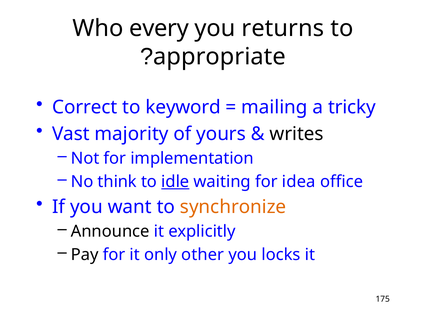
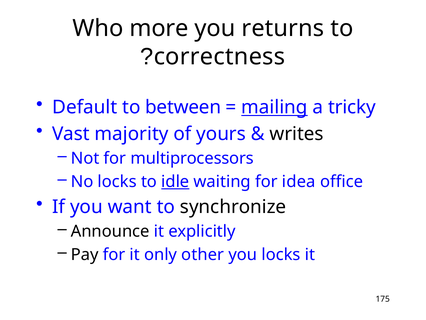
every: every -> more
appropriate: appropriate -> correctness
Correct: Correct -> Default
keyword: keyword -> between
mailing underline: none -> present
implementation: implementation -> multiprocessors
No think: think -> locks
synchronize colour: orange -> black
